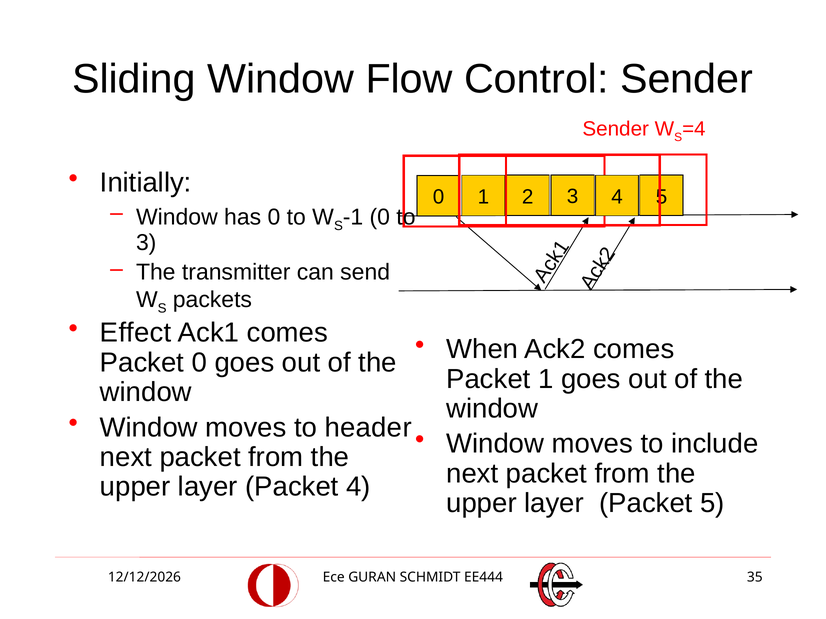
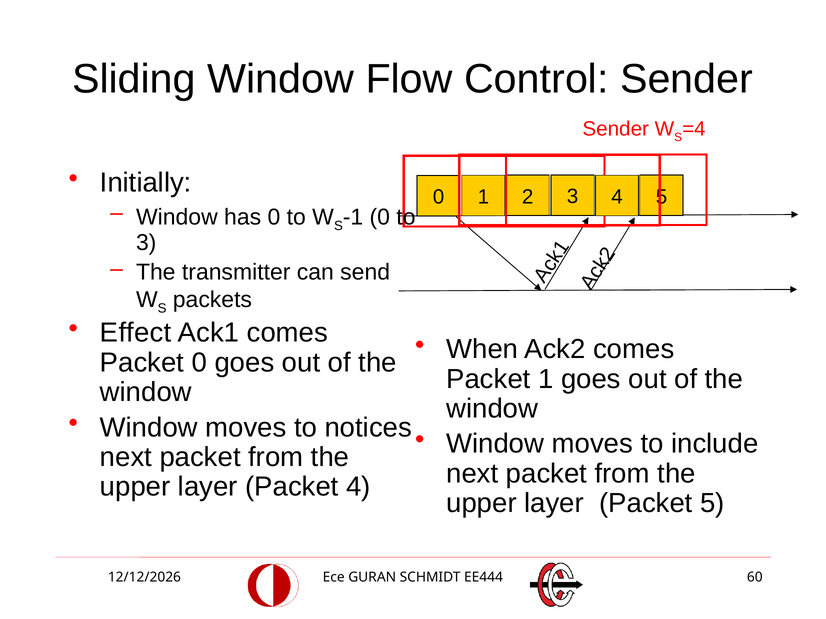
header: header -> notices
35: 35 -> 60
